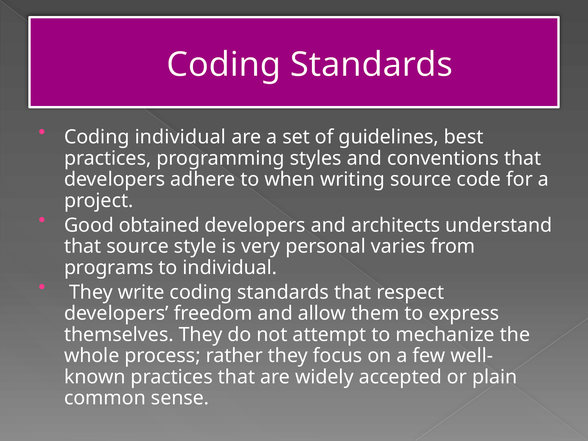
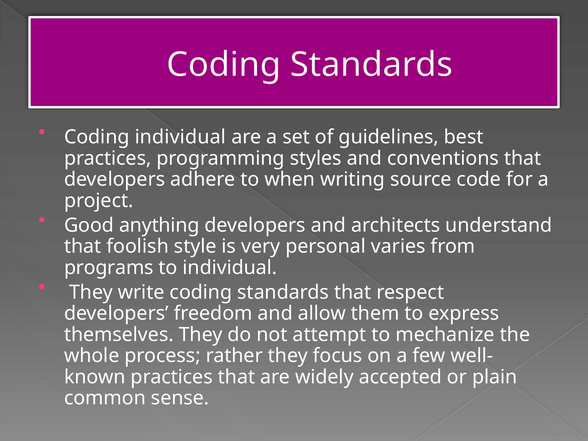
obtained: obtained -> anything
that source: source -> foolish
